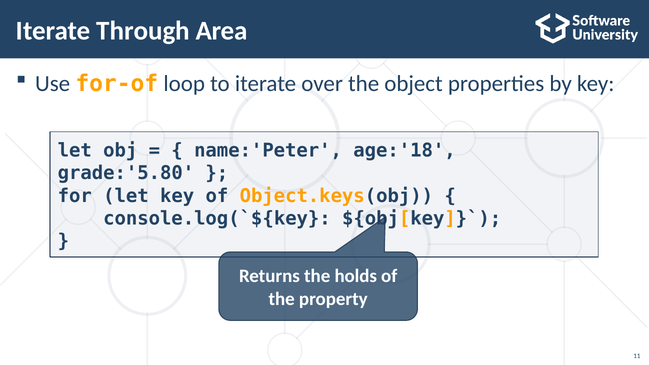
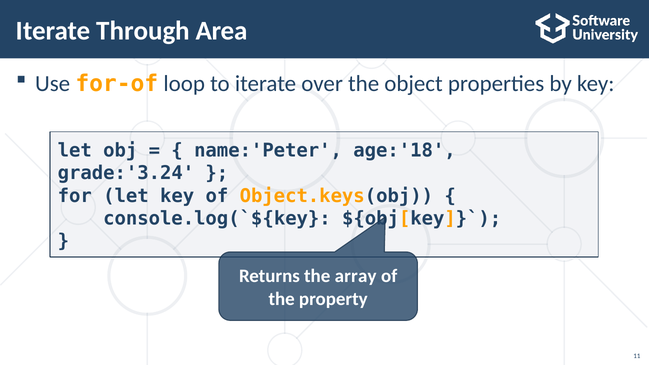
grade:'5.80: grade:'5.80 -> grade:'3.24
holds: holds -> array
